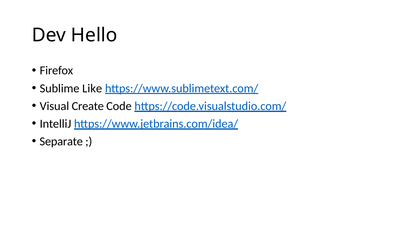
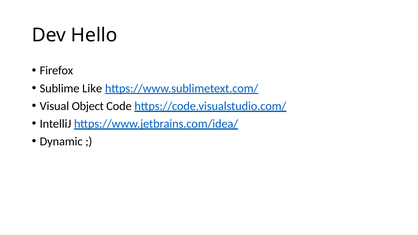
Create: Create -> Object
Separate: Separate -> Dynamic
